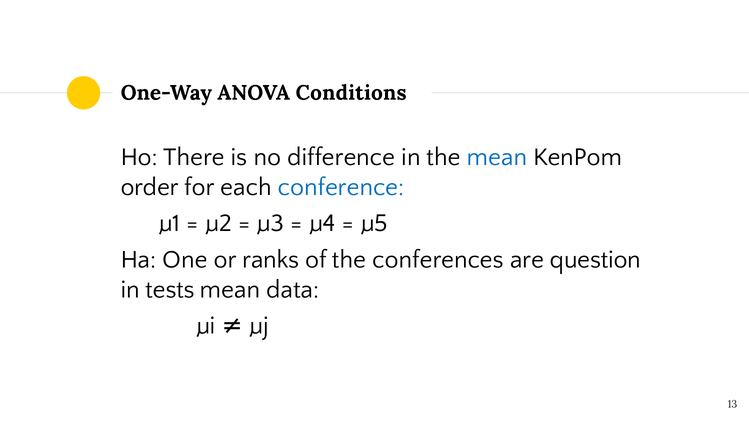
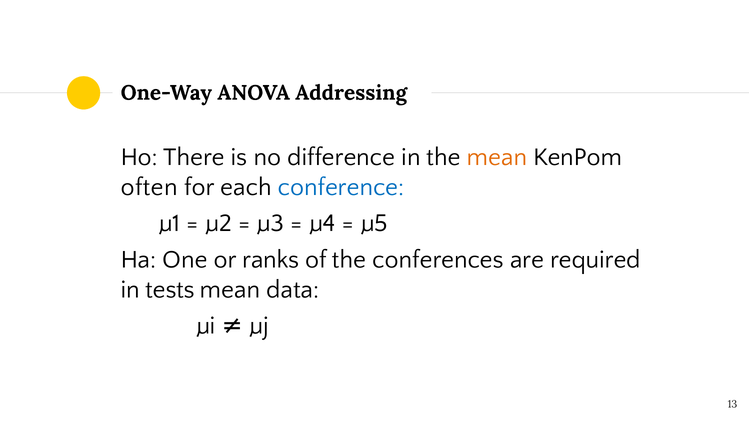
Conditions: Conditions -> Addressing
mean at (497, 157) colour: blue -> orange
order: order -> often
question: question -> required
